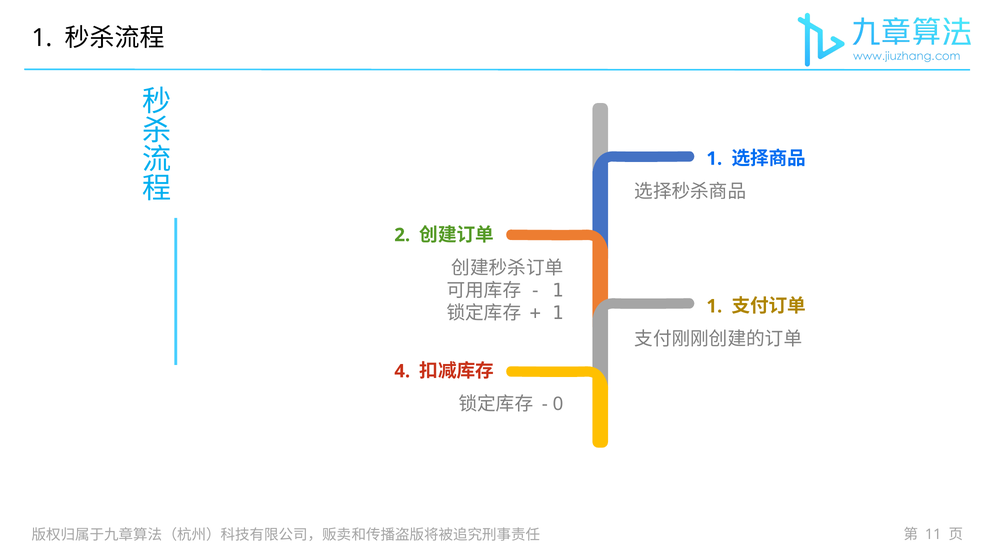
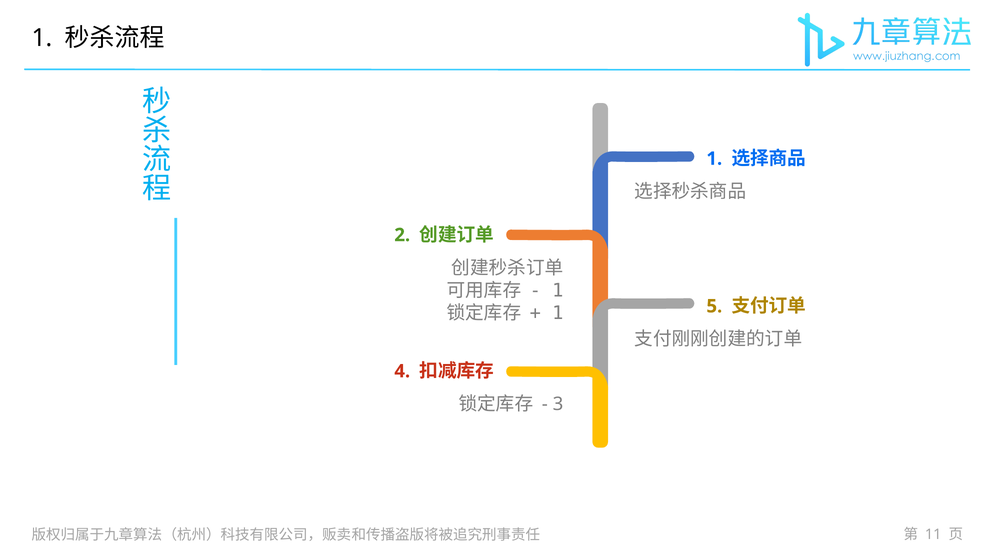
1 1: 1 -> 5
0: 0 -> 3
